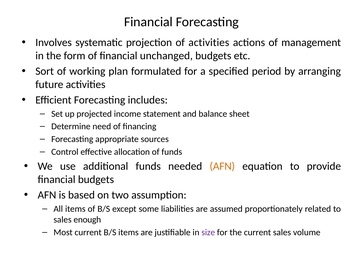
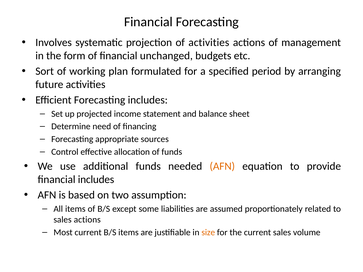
financial budgets: budgets -> includes
sales enough: enough -> actions
size colour: purple -> orange
